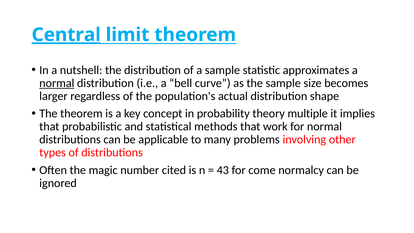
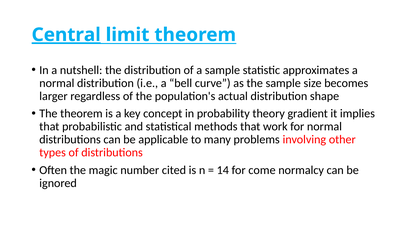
normal at (57, 83) underline: present -> none
multiple: multiple -> gradient
43: 43 -> 14
